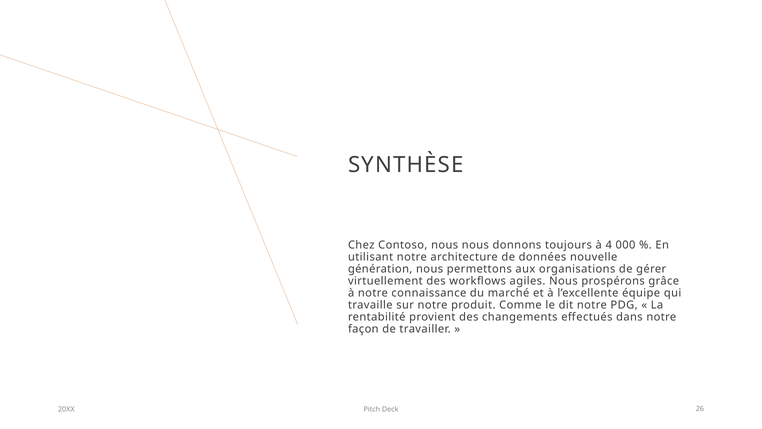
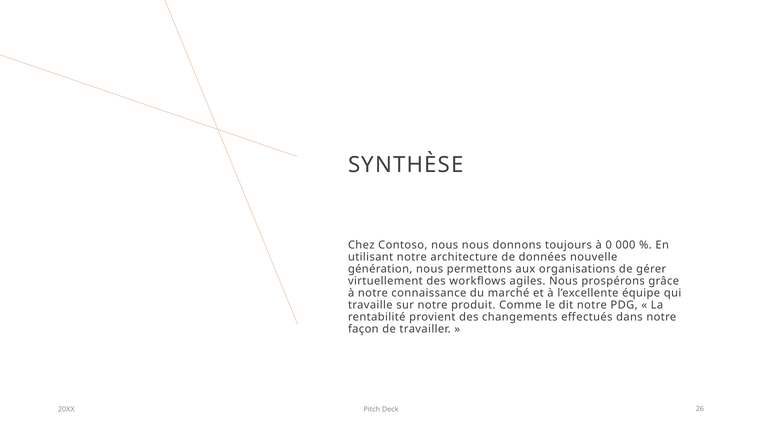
4: 4 -> 0
